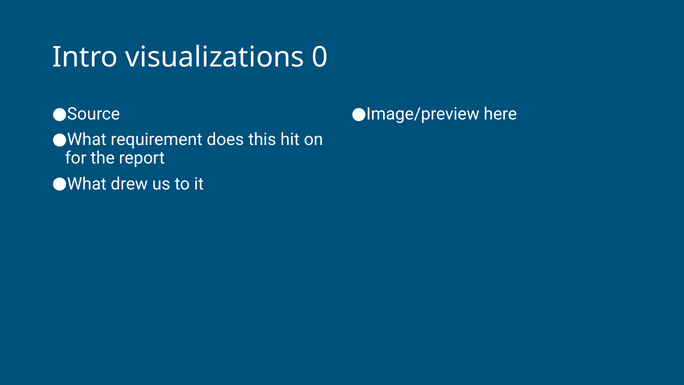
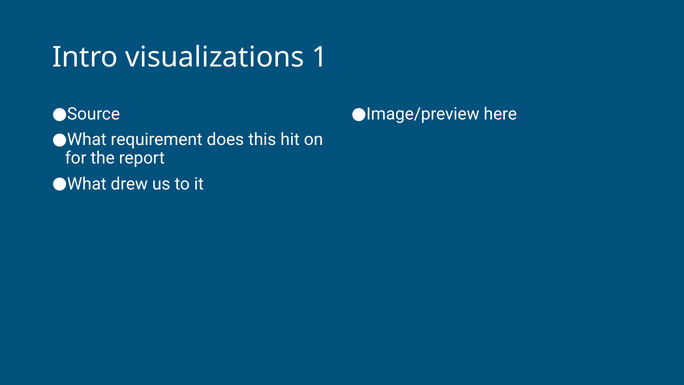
0: 0 -> 1
